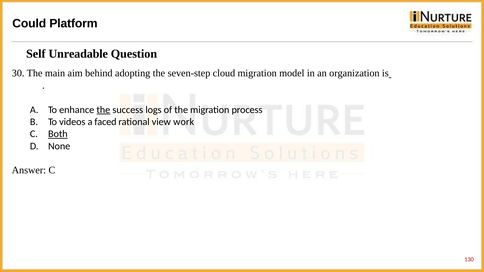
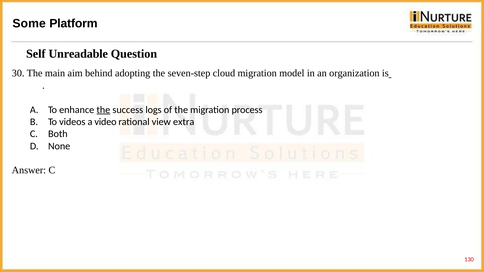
Could: Could -> Some
faced: faced -> video
work: work -> extra
Both underline: present -> none
